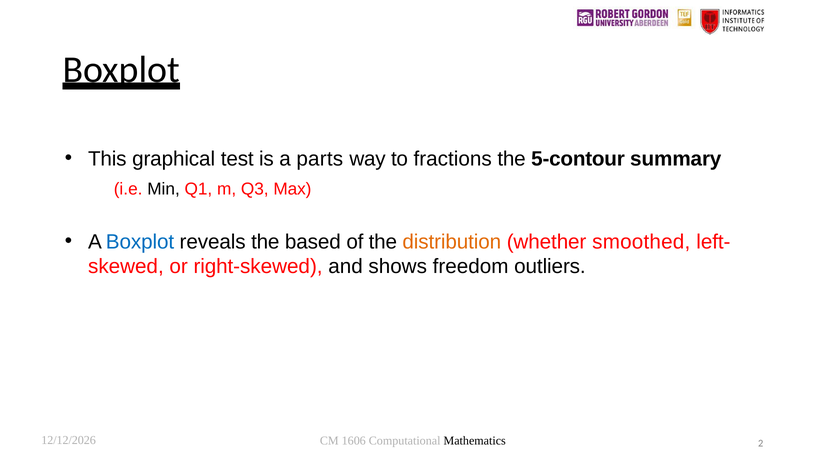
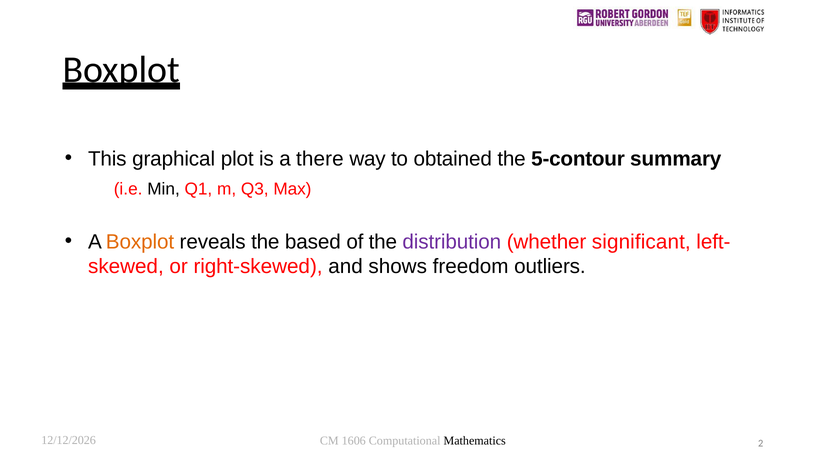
test: test -> plot
parts: parts -> there
fractions: fractions -> obtained
Boxplot at (140, 242) colour: blue -> orange
distribution colour: orange -> purple
smoothed: smoothed -> significant
